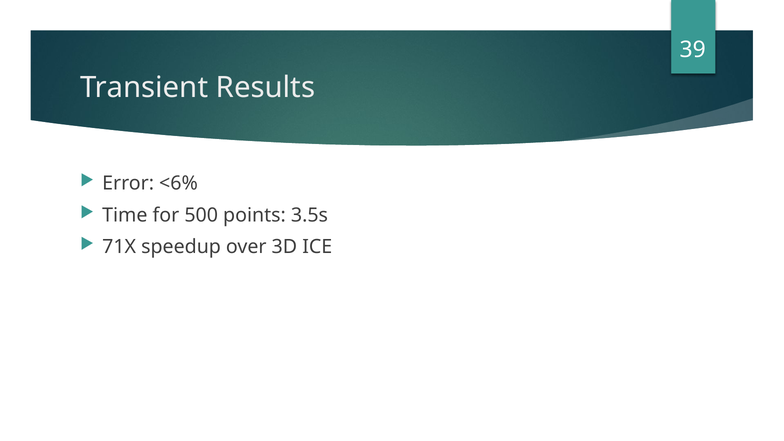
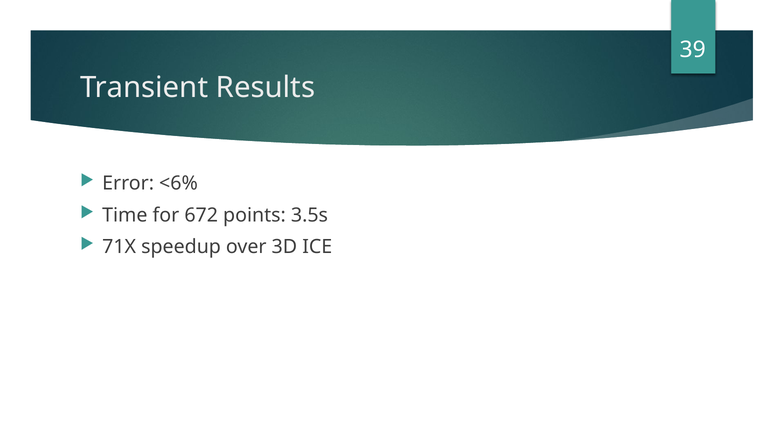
500: 500 -> 672
